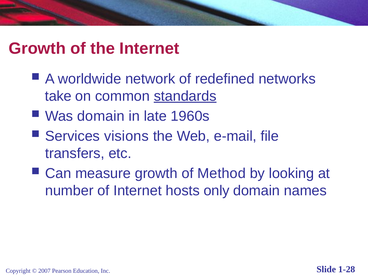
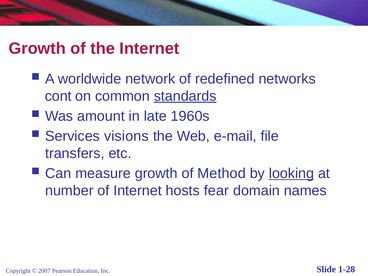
take: take -> cont
Was domain: domain -> amount
looking underline: none -> present
only: only -> fear
